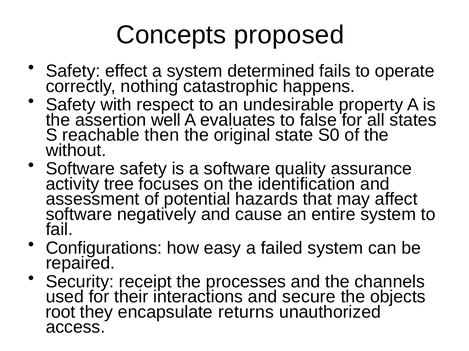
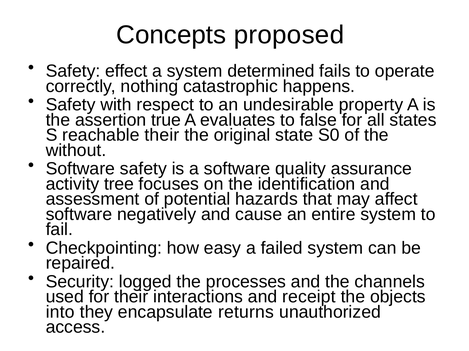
well: well -> true
reachable then: then -> their
Configurations: Configurations -> Checkpointing
receipt: receipt -> logged
secure: secure -> receipt
root: root -> into
